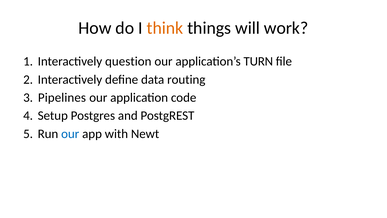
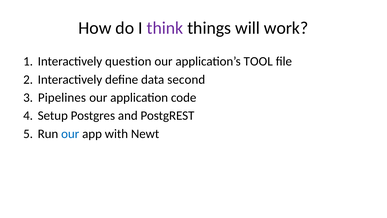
think colour: orange -> purple
TURN: TURN -> TOOL
routing: routing -> second
